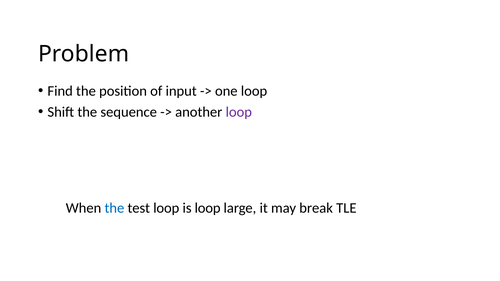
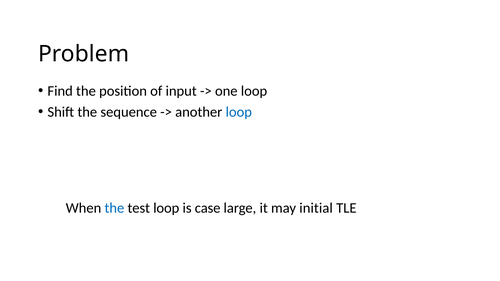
loop at (239, 112) colour: purple -> blue
is loop: loop -> case
break: break -> initial
